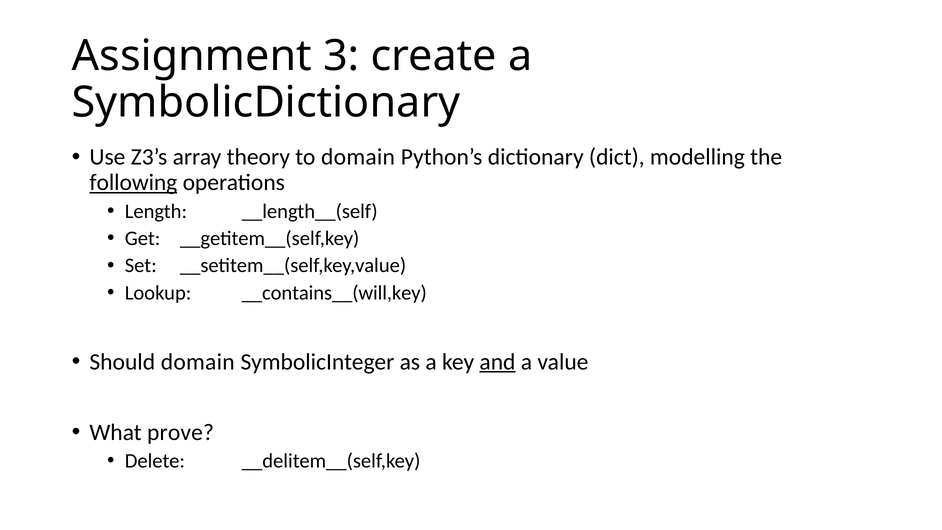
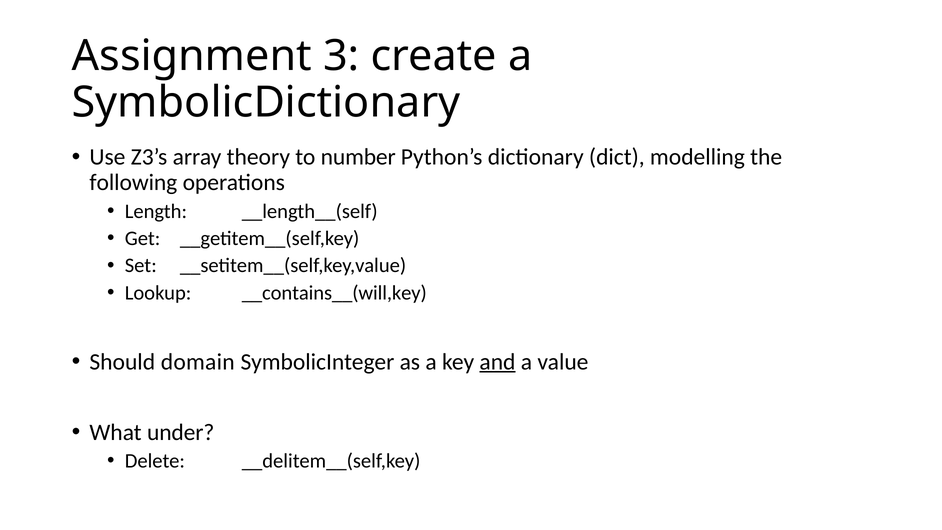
to domain: domain -> number
following underline: present -> none
prove: prove -> under
